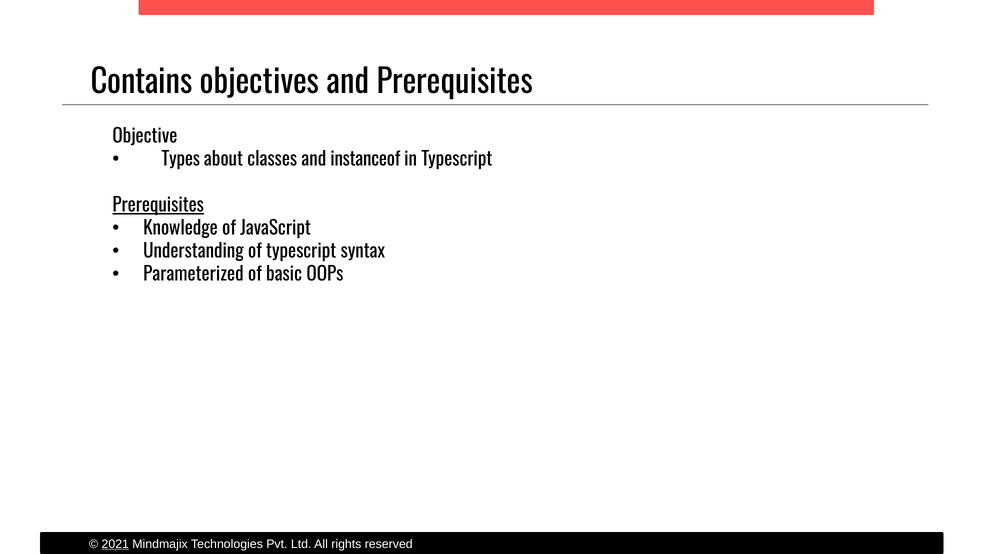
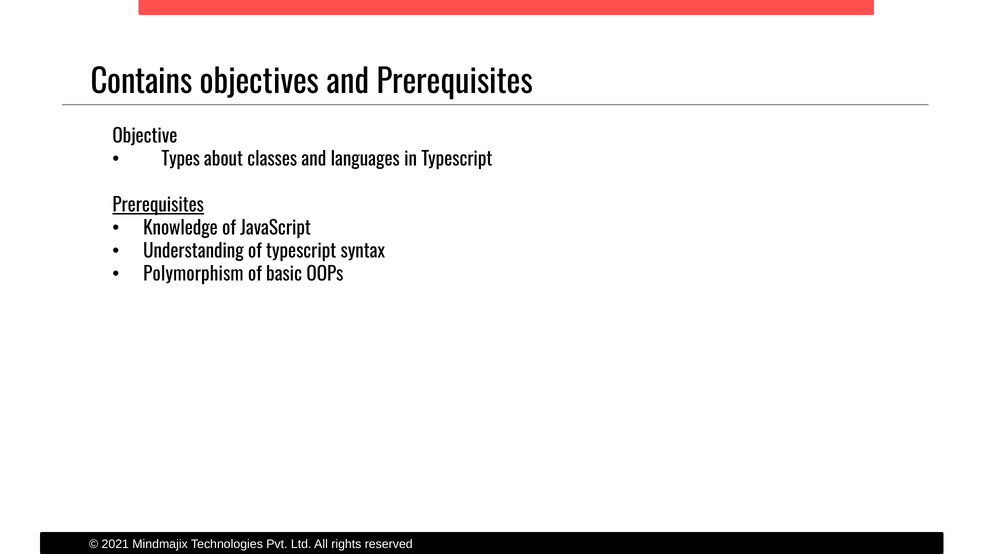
instanceof: instanceof -> languages
Parameterized: Parameterized -> Polymorphism
2021 underline: present -> none
